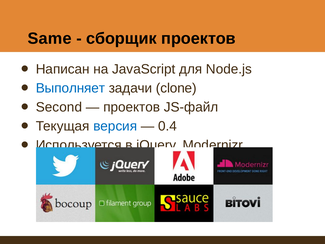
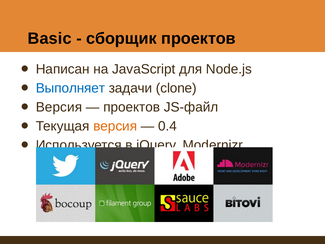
Same: Same -> Basic
Second at (59, 107): Second -> Версия
версия at (115, 126) colour: blue -> orange
